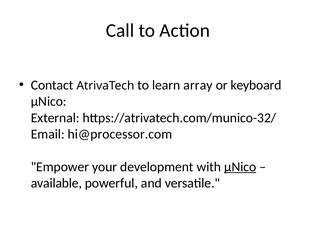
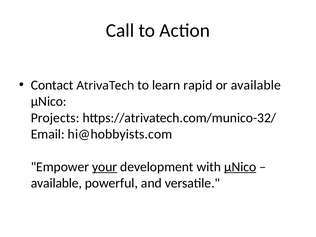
array: array -> rapid
or keyboard: keyboard -> available
External: External -> Projects
hi@processor.com: hi@processor.com -> hi@hobbyists.com
your underline: none -> present
